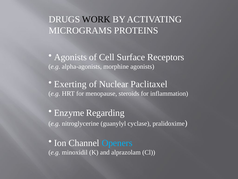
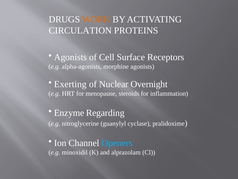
WORK colour: black -> orange
MICROGRAMS: MICROGRAMS -> CIRCULATION
Paclitaxel: Paclitaxel -> Overnight
